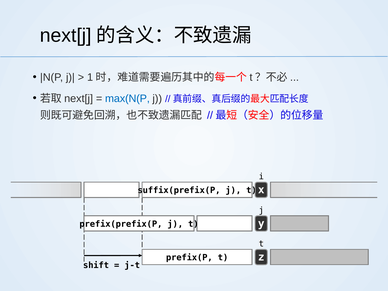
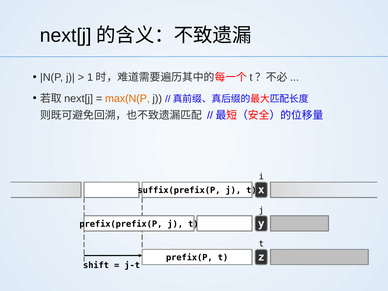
max(N(P colour: blue -> orange
